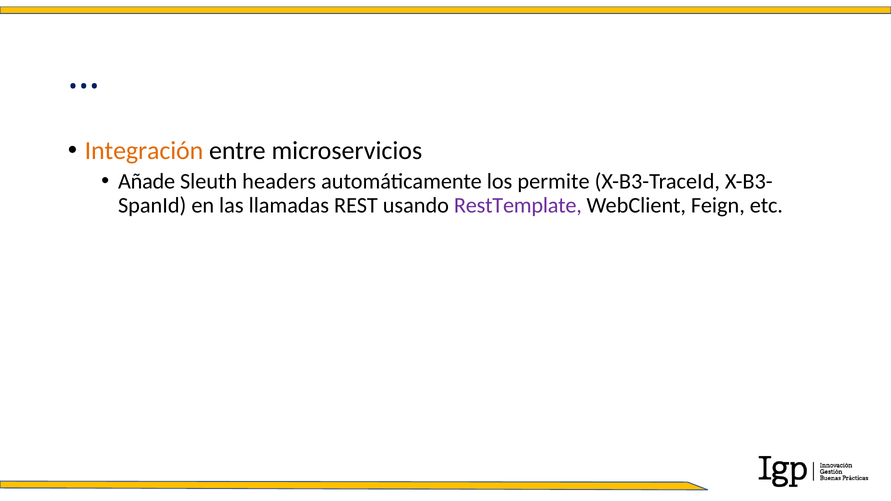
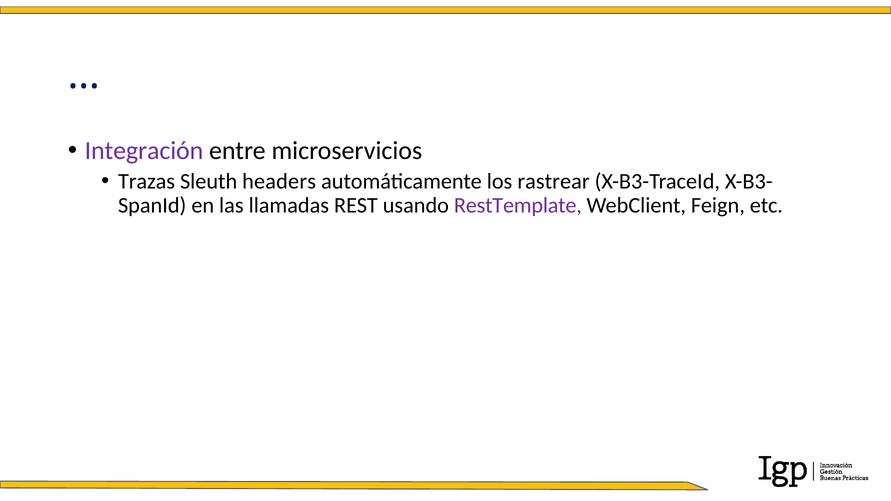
Integración colour: orange -> purple
Añade: Añade -> Trazas
permite: permite -> rastrear
